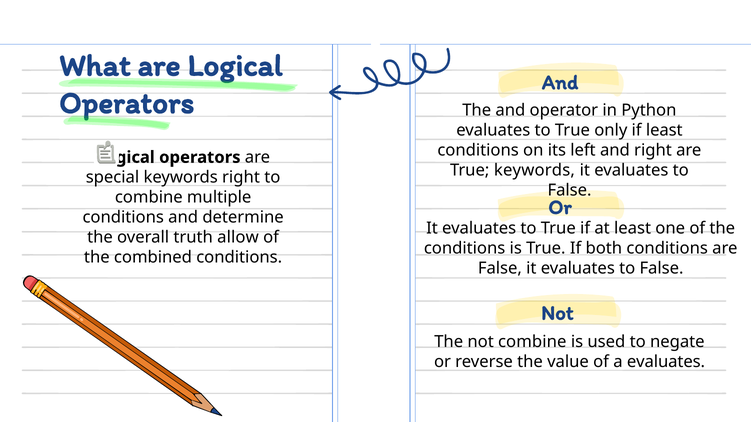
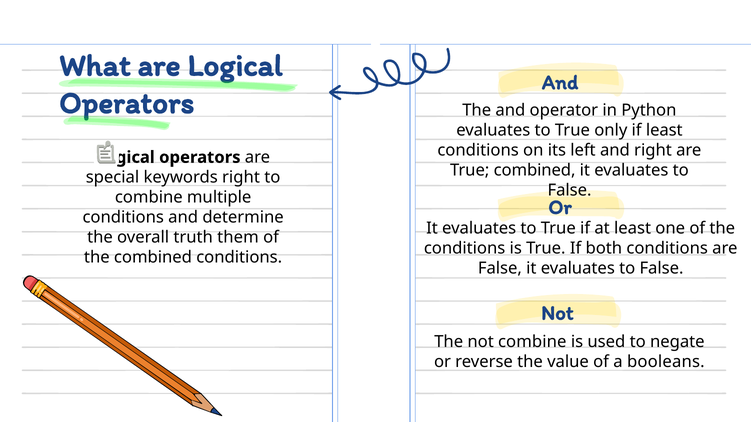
True keywords: keywords -> combined
allow: allow -> them
a evaluates: evaluates -> booleans
